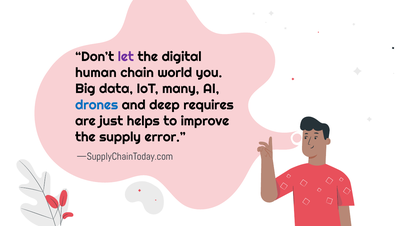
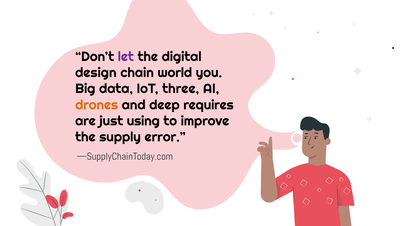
human: human -> design
many: many -> three
drones colour: blue -> orange
helps: helps -> using
